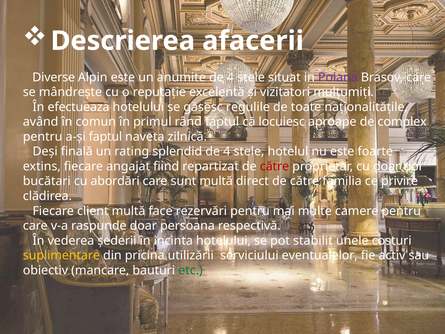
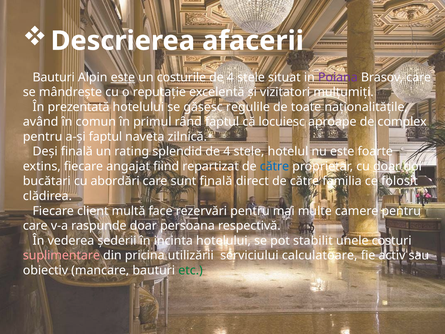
Diverse at (54, 77): Diverse -> Bauturi
este at (123, 77) underline: none -> present
anumite: anumite -> costurile
efectueaza: efectueaza -> prezentată
către at (274, 166) colour: red -> blue
sunt multă: multă -> finală
privire: privire -> folosit
suplimentare colour: yellow -> pink
eventualelor: eventualelor -> calculatoare
